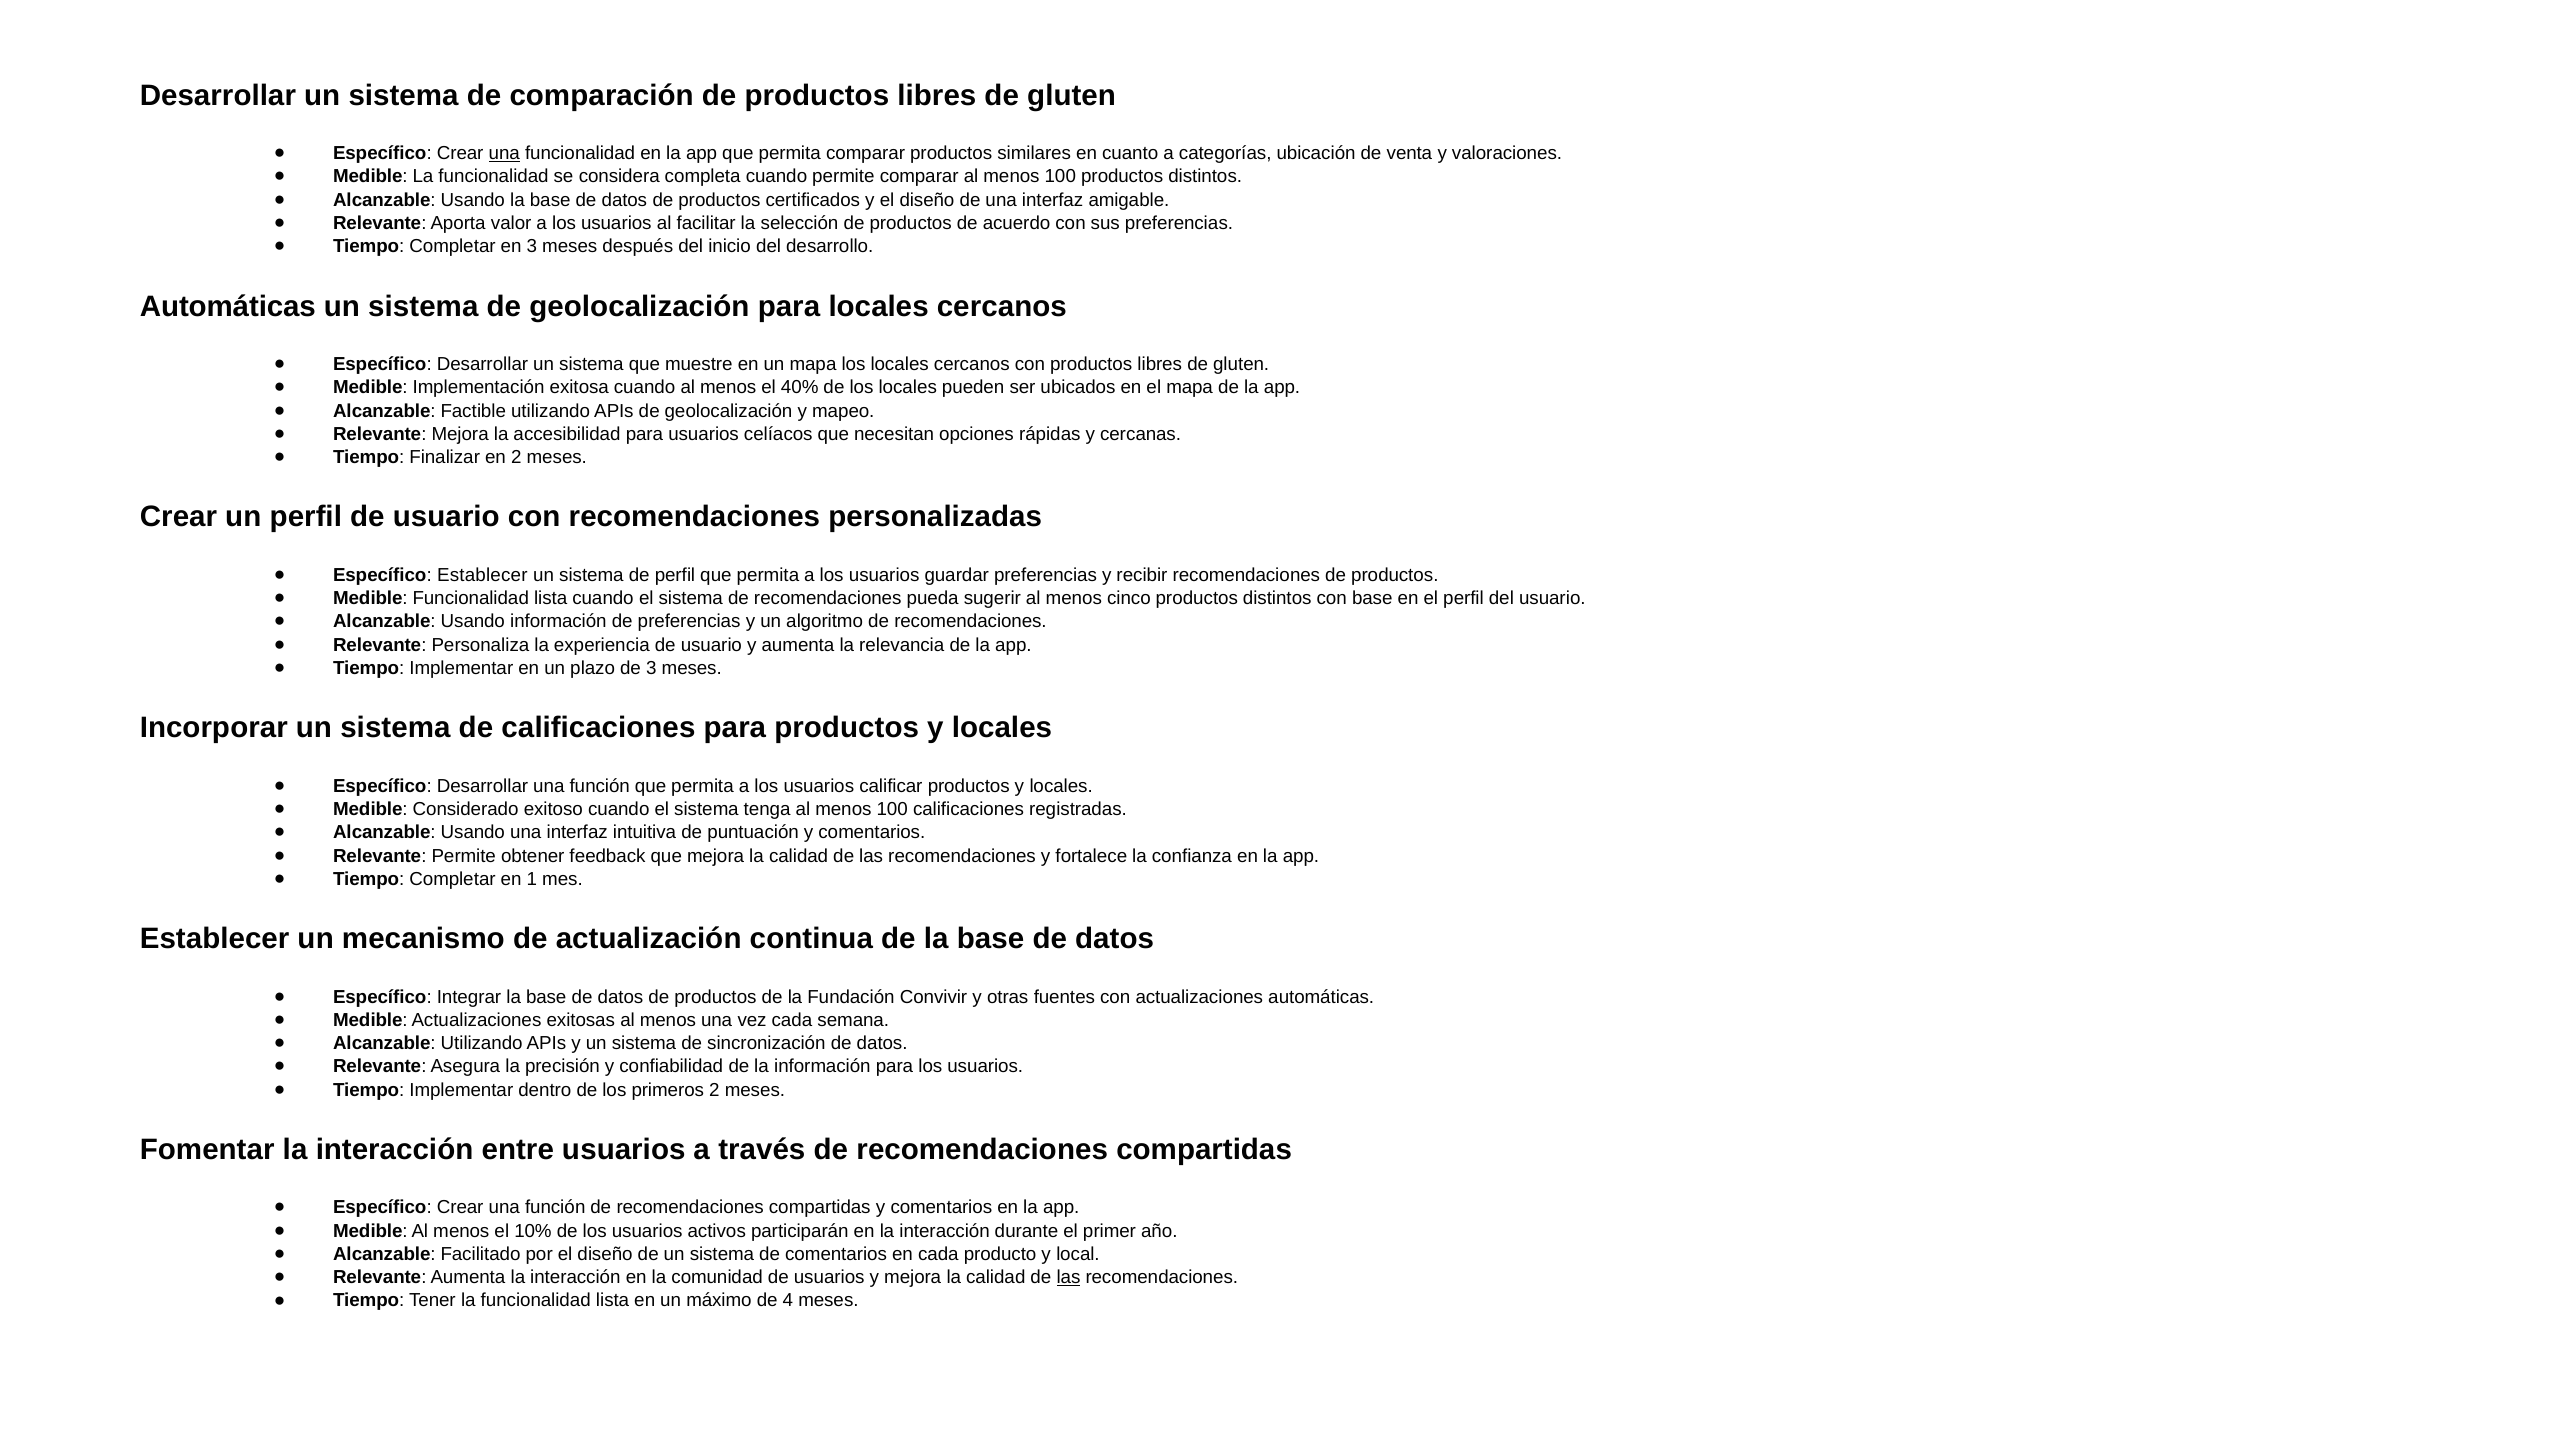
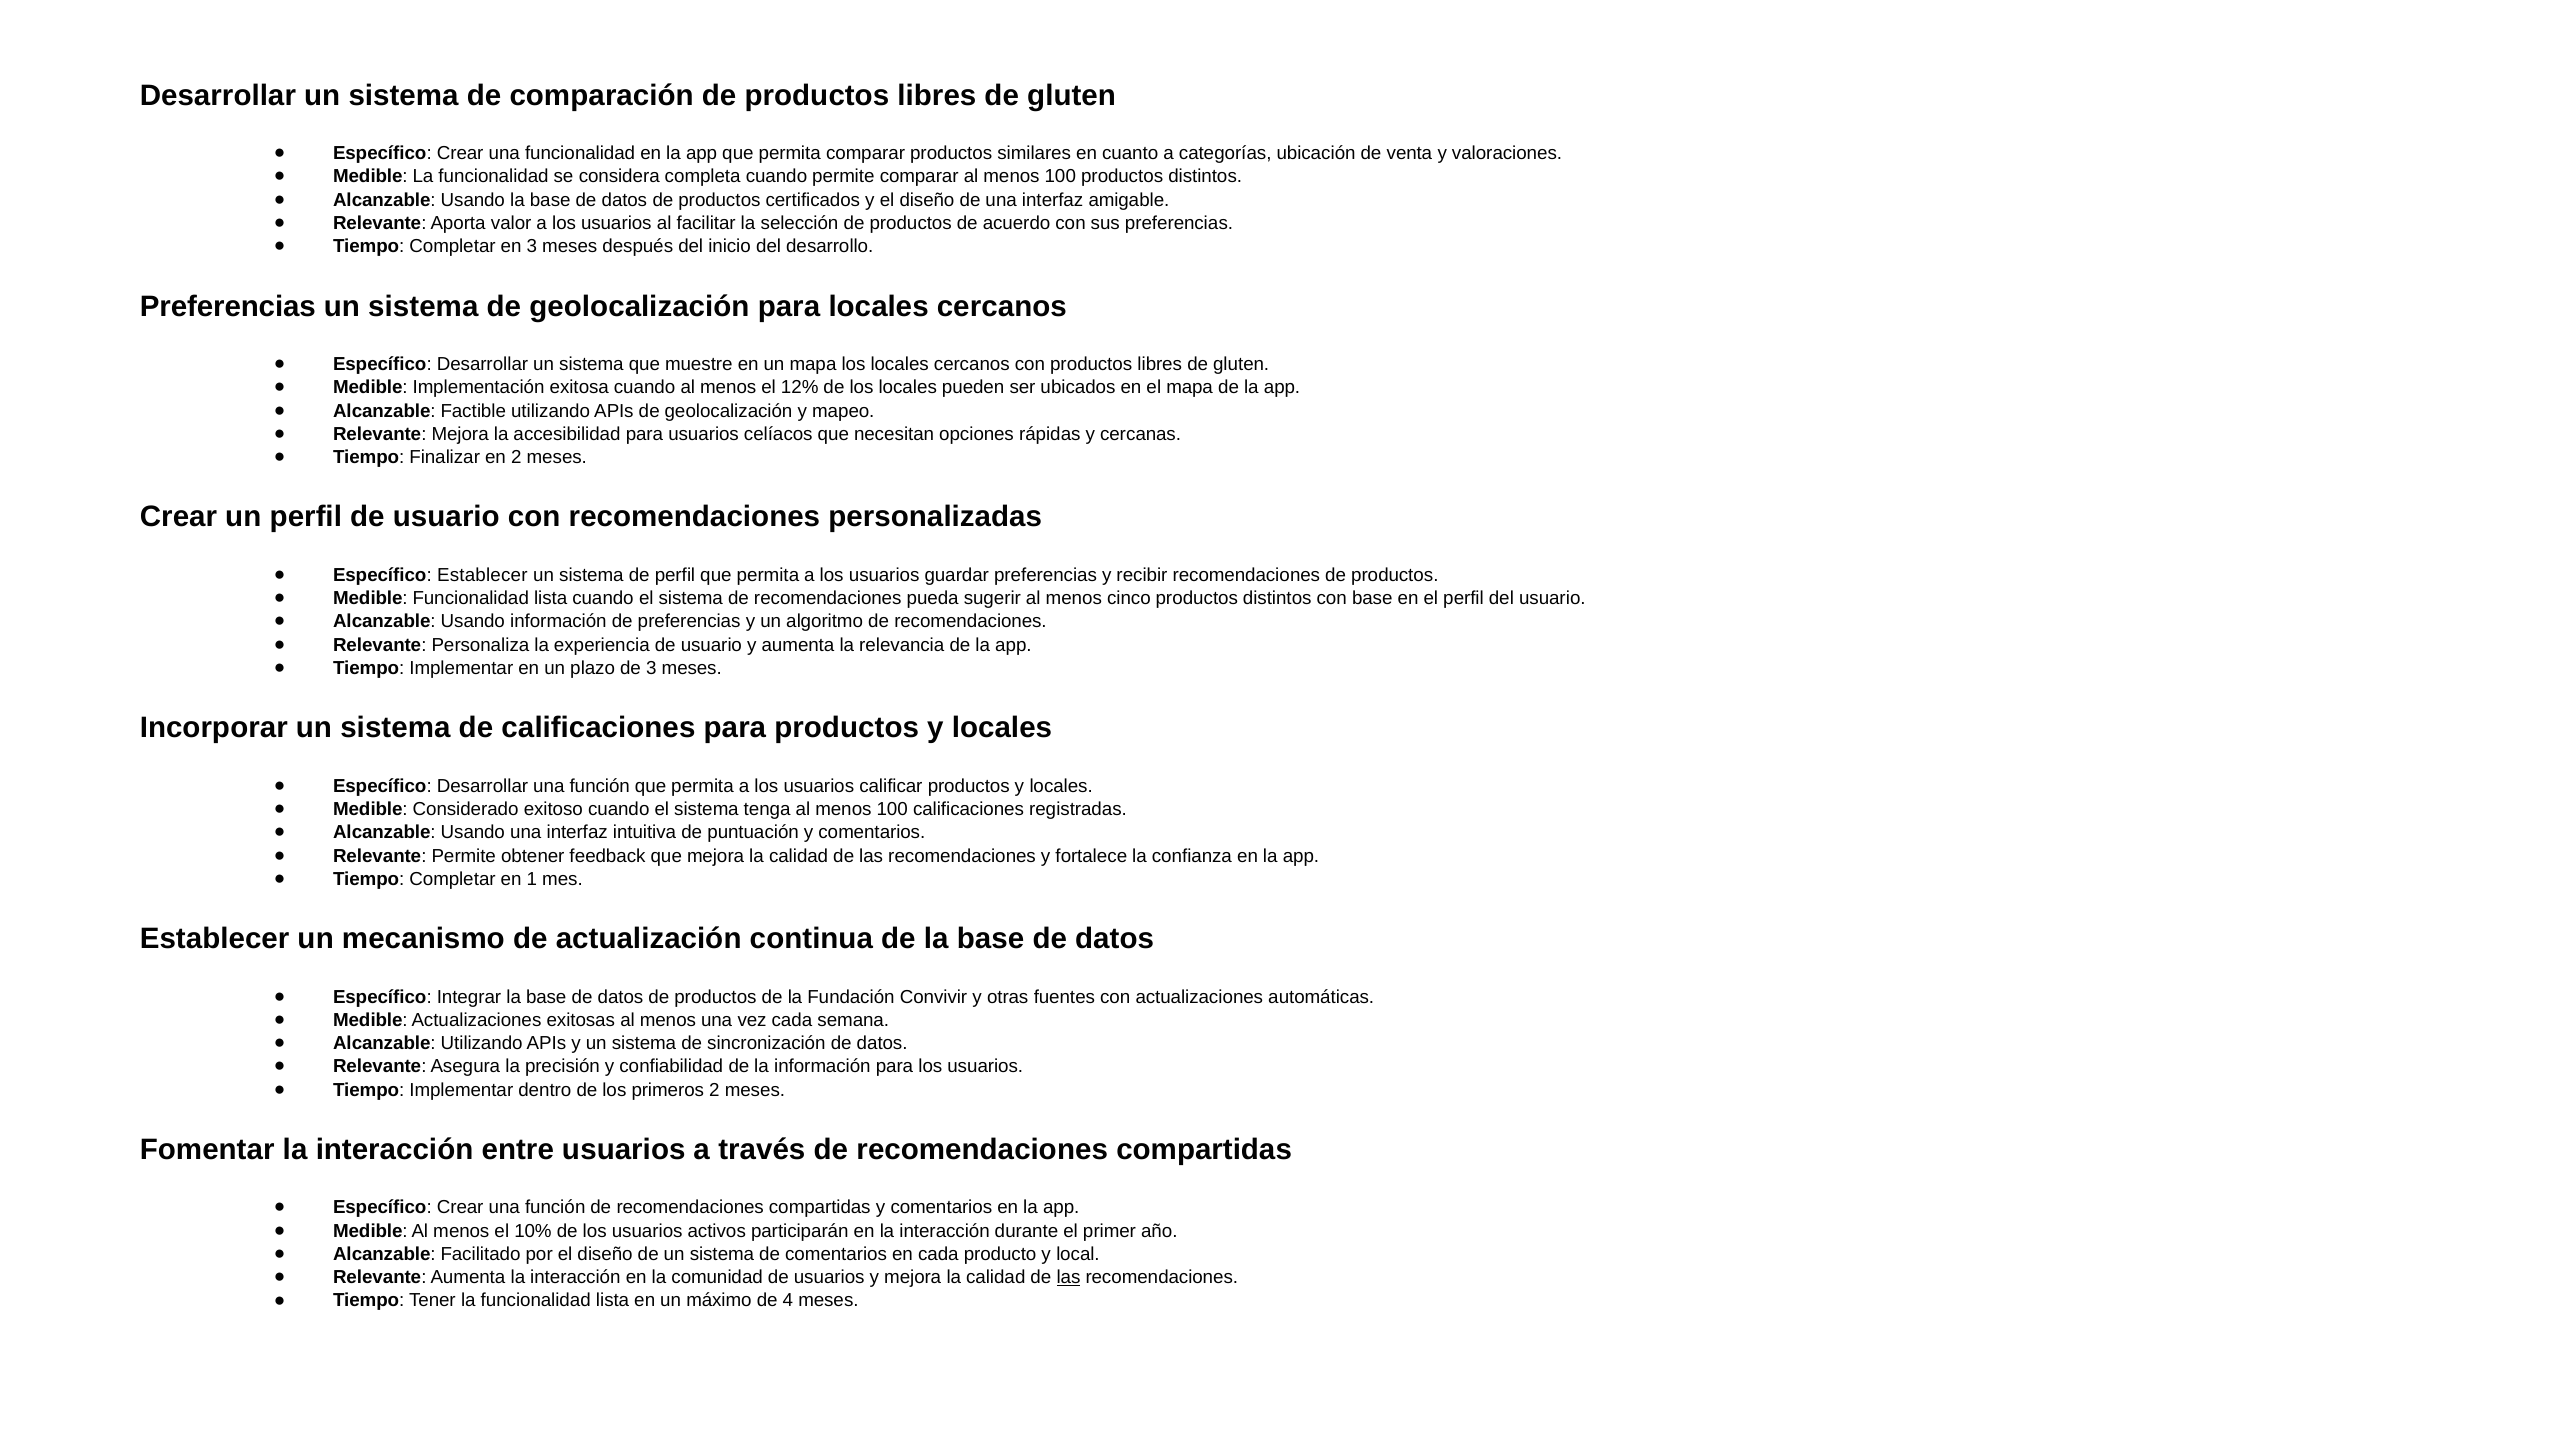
una at (504, 153) underline: present -> none
Automáticas at (228, 306): Automáticas -> Preferencias
40%: 40% -> 12%
